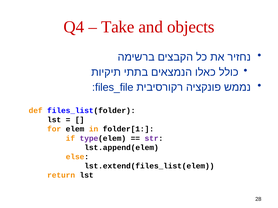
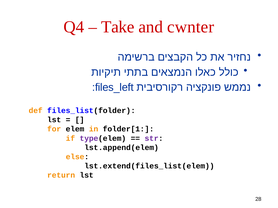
objects: objects -> cwnter
files_file: files_file -> files_left
